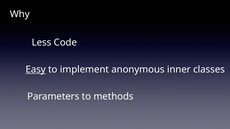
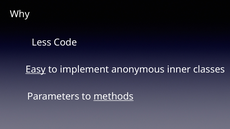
methods underline: none -> present
